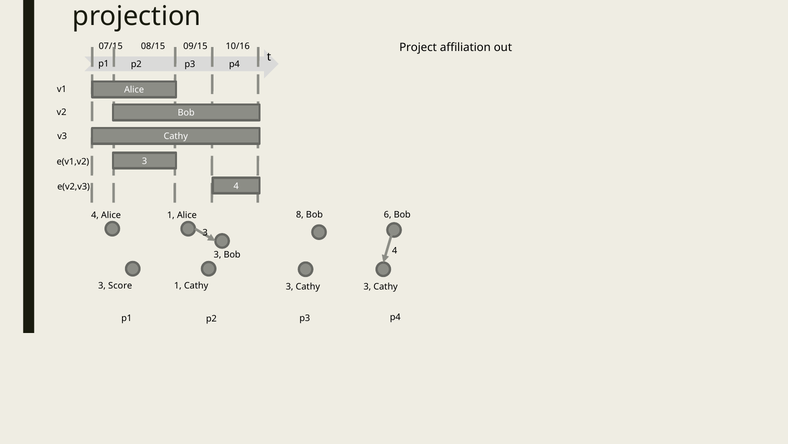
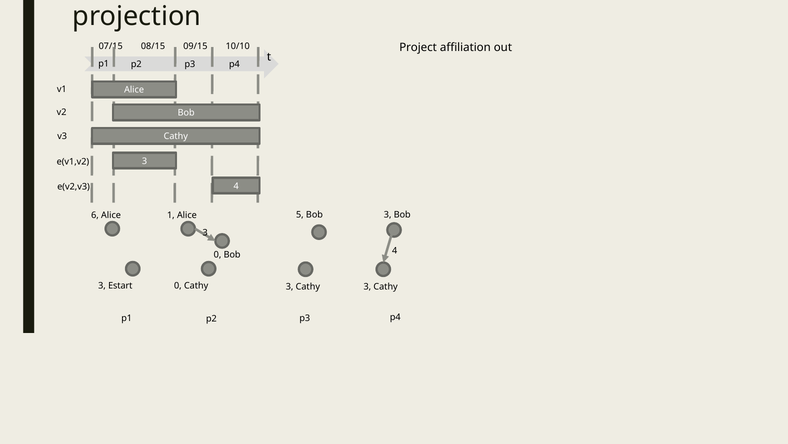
10/16: 10/16 -> 10/10
6 at (388, 215): 6 -> 3
8: 8 -> 5
4 at (95, 215): 4 -> 6
3 at (218, 254): 3 -> 0
Score: Score -> Estart
1 at (178, 285): 1 -> 0
